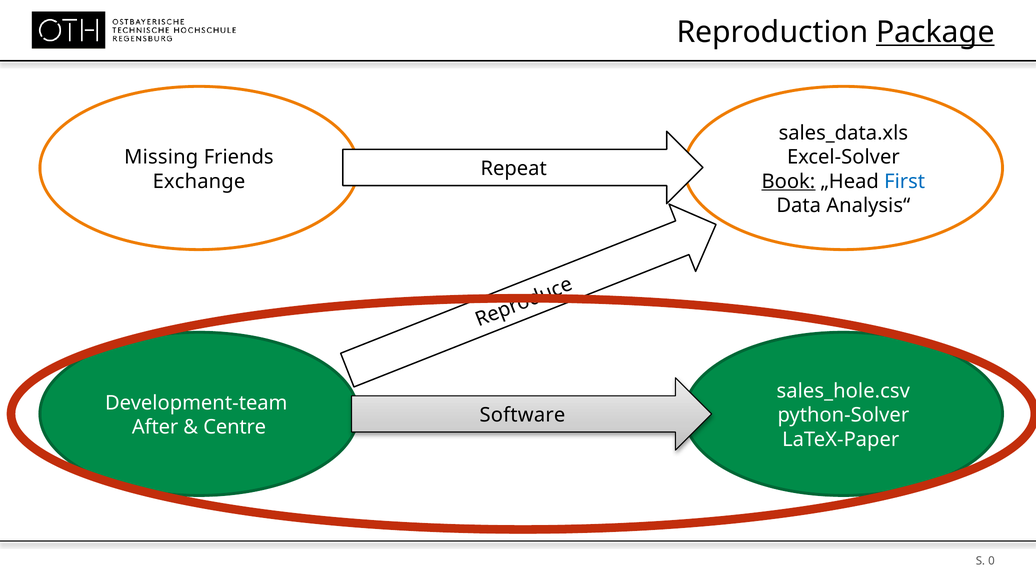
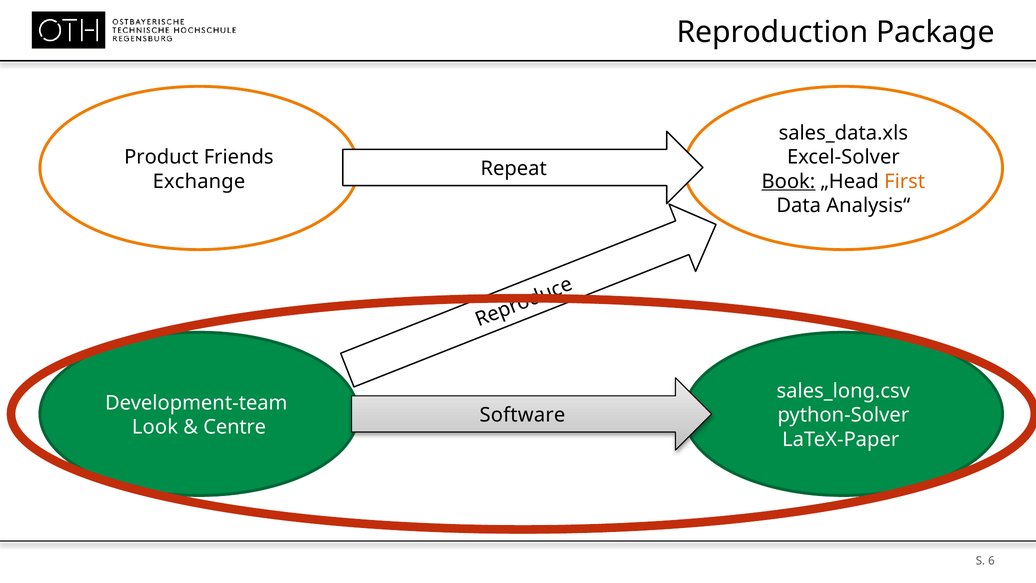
Package underline: present -> none
Missing: Missing -> Product
First colour: blue -> orange
sales_hole.csv: sales_hole.csv -> sales_long.csv
After: After -> Look
0: 0 -> 6
